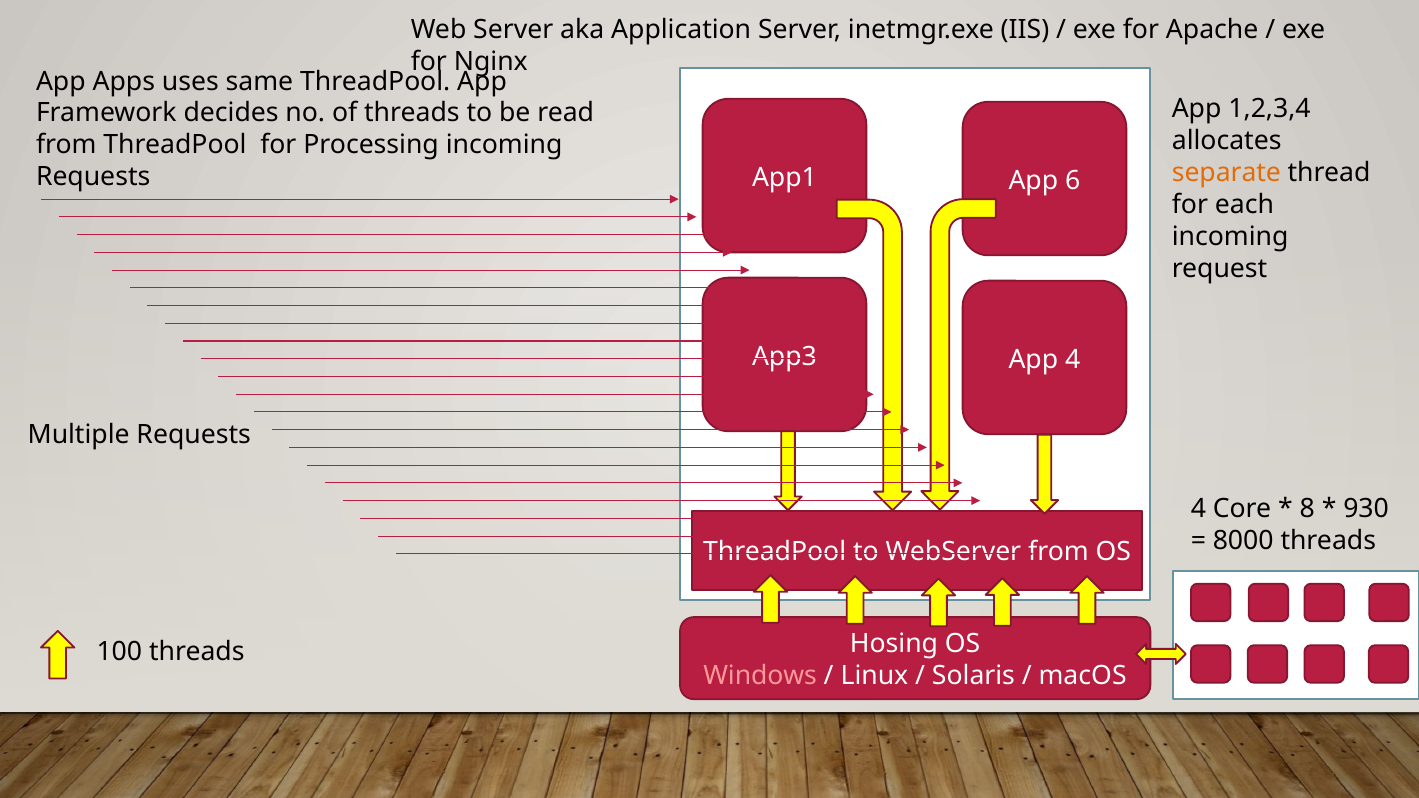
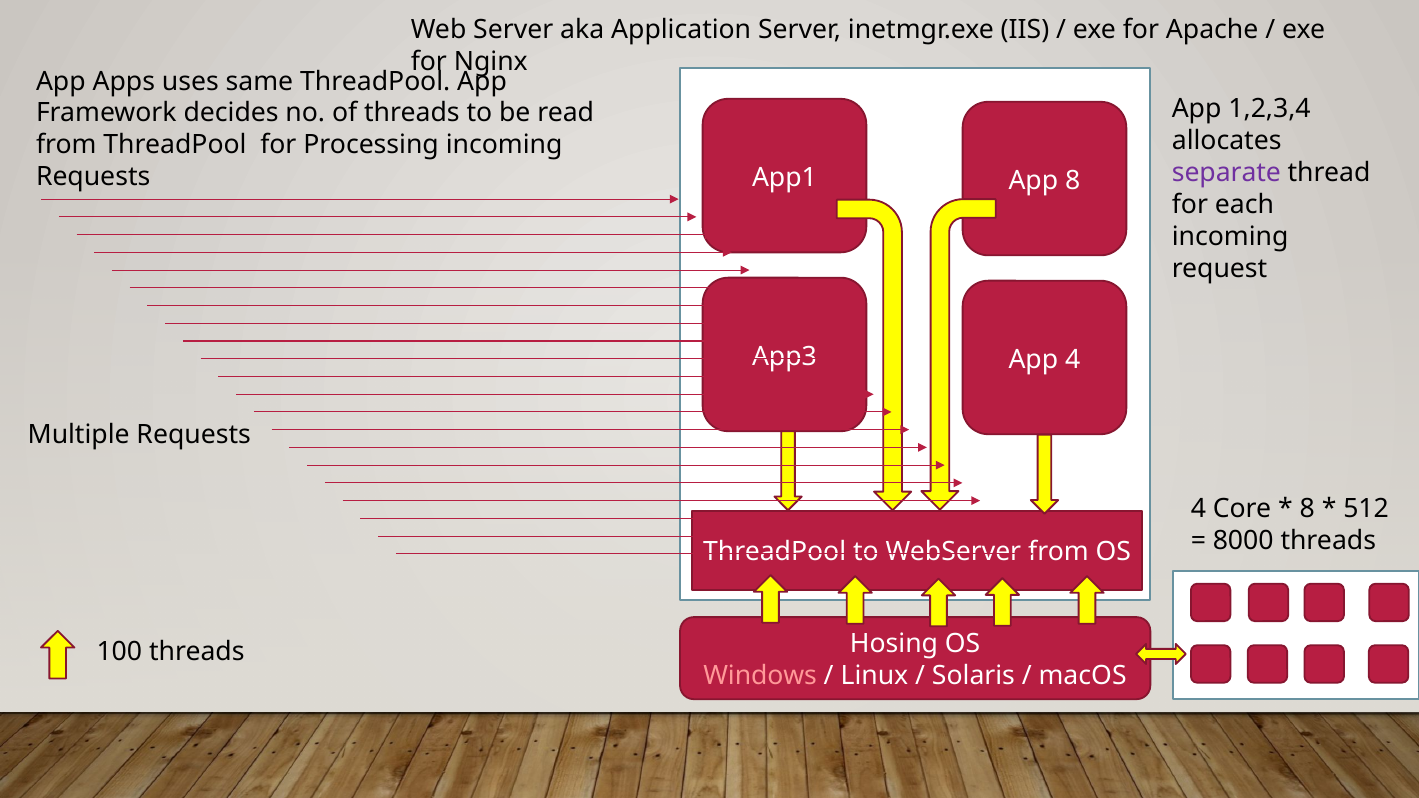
separate colour: orange -> purple
App 6: 6 -> 8
930: 930 -> 512
